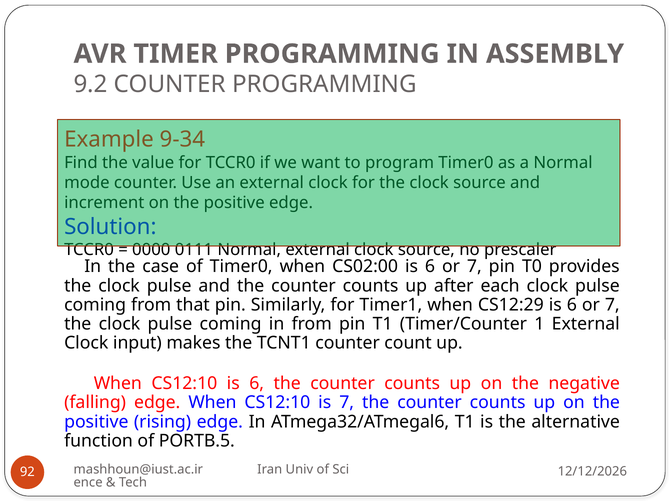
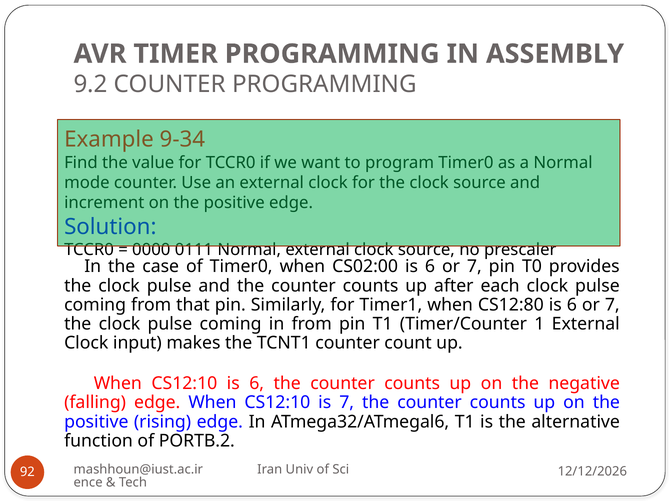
CS12:29: CS12:29 -> CS12:80
PORTB.5: PORTB.5 -> PORTB.2
